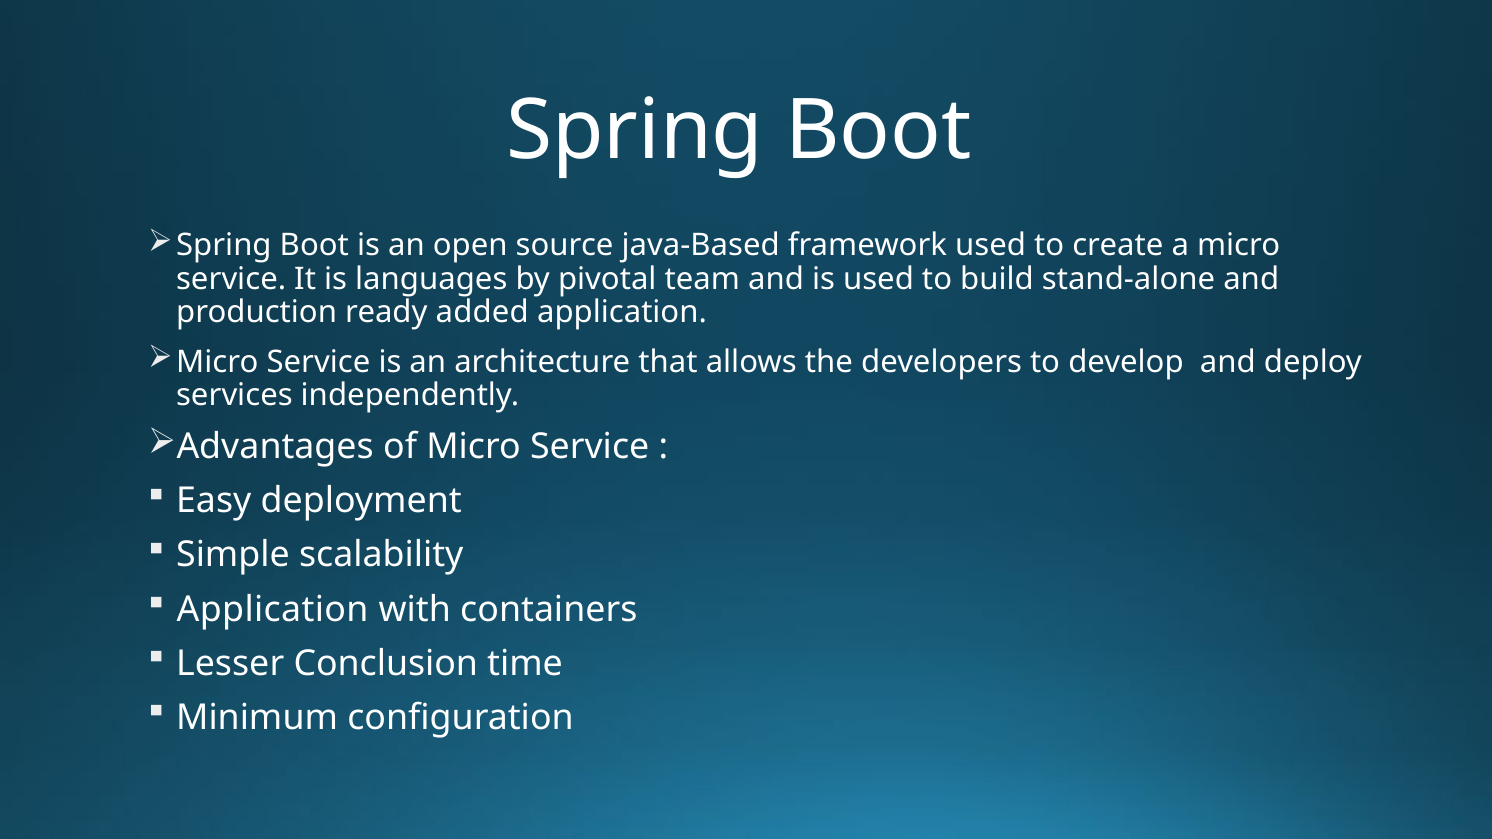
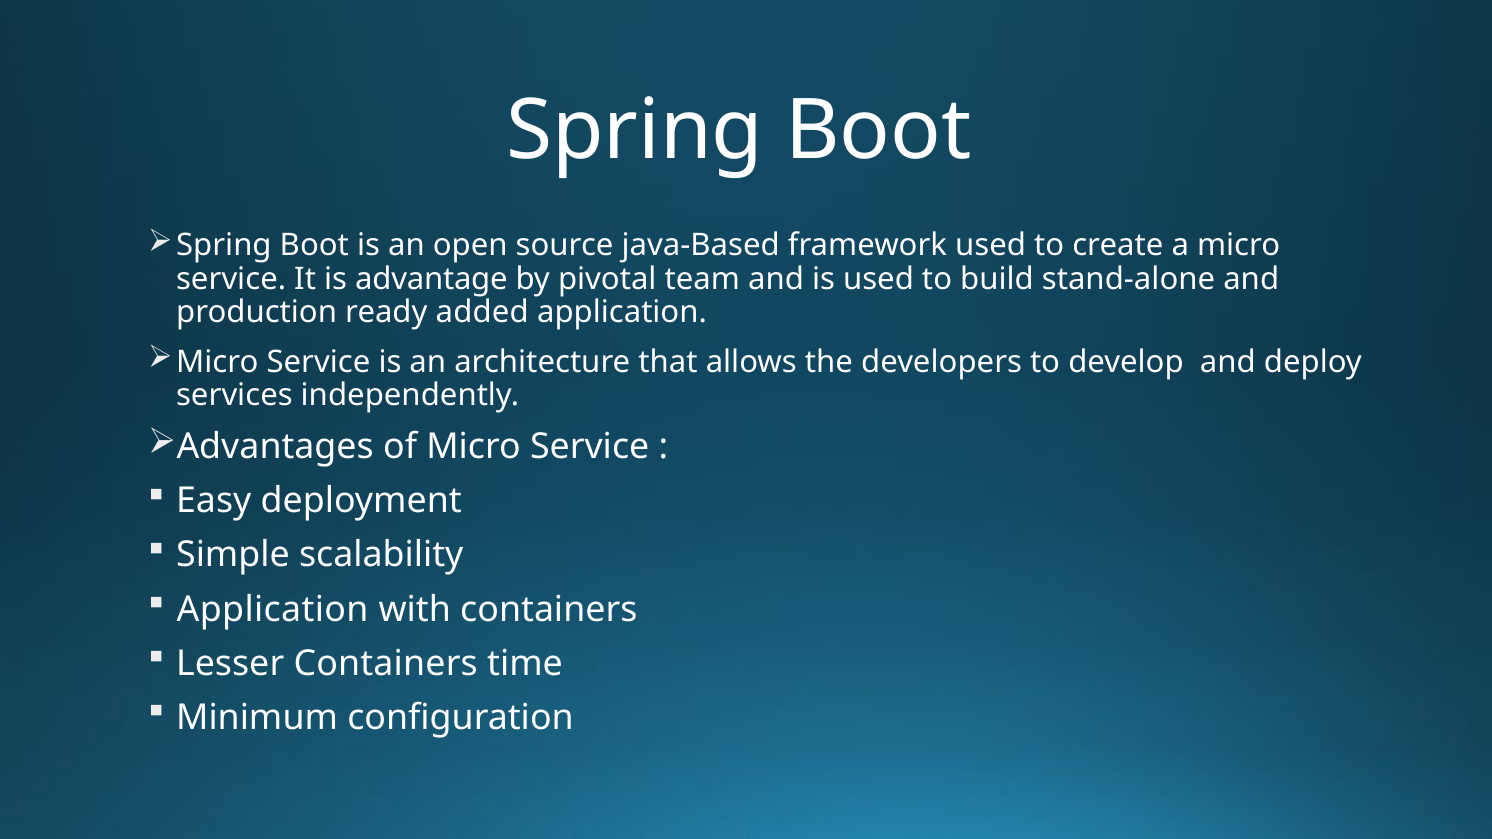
languages: languages -> advantage
Lesser Conclusion: Conclusion -> Containers
